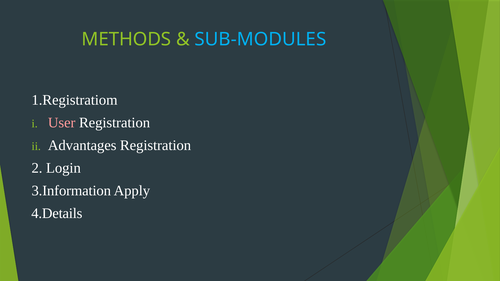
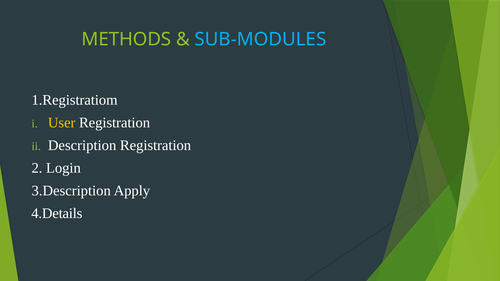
User colour: pink -> yellow
Advantages: Advantages -> Description
3.Information: 3.Information -> 3.Description
